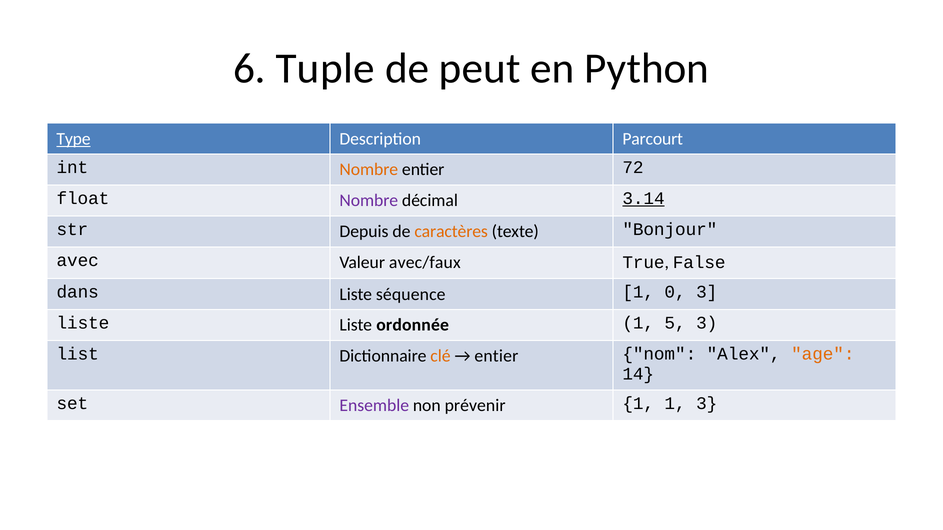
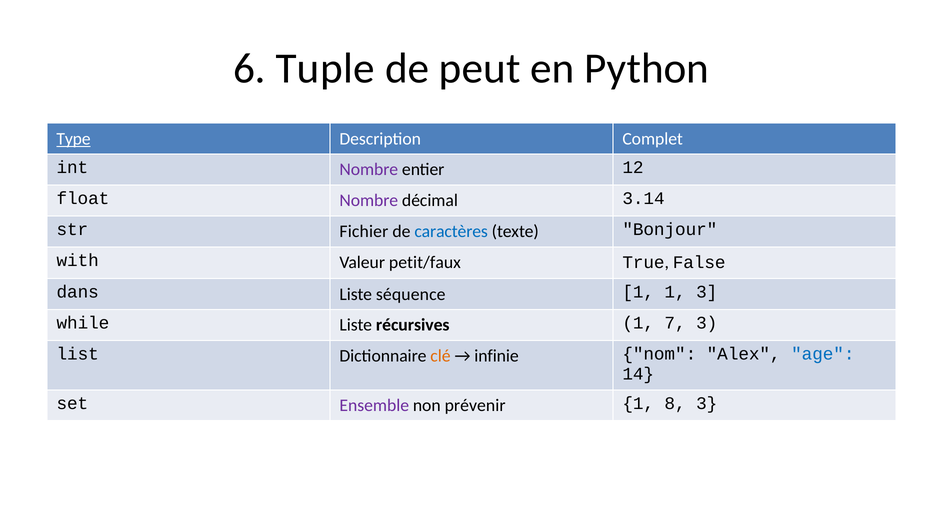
Parcourt: Parcourt -> Complet
Nombre at (369, 170) colour: orange -> purple
72: 72 -> 12
3.14 underline: present -> none
Depuis: Depuis -> Fichier
caractères colour: orange -> blue
avec: avec -> with
avec/faux: avec/faux -> petit/faux
1 0: 0 -> 1
liste at (83, 323): liste -> while
ordonnée: ordonnée -> récursives
5: 5 -> 7
entier at (496, 356): entier -> infinie
age colour: orange -> blue
1 1: 1 -> 8
